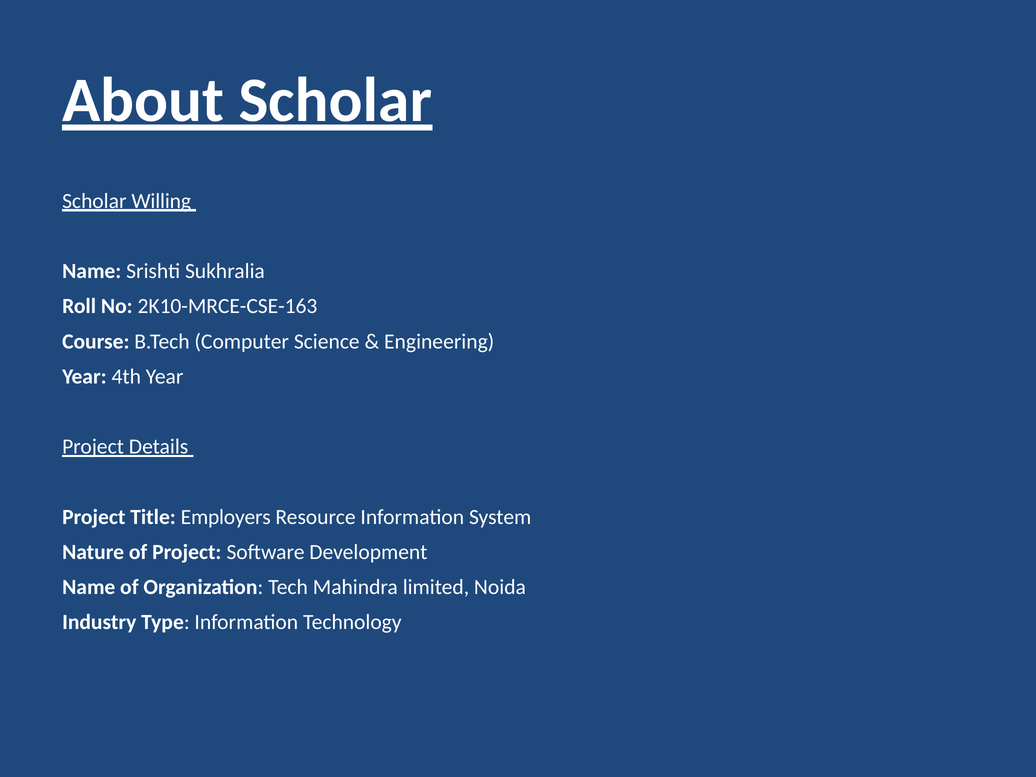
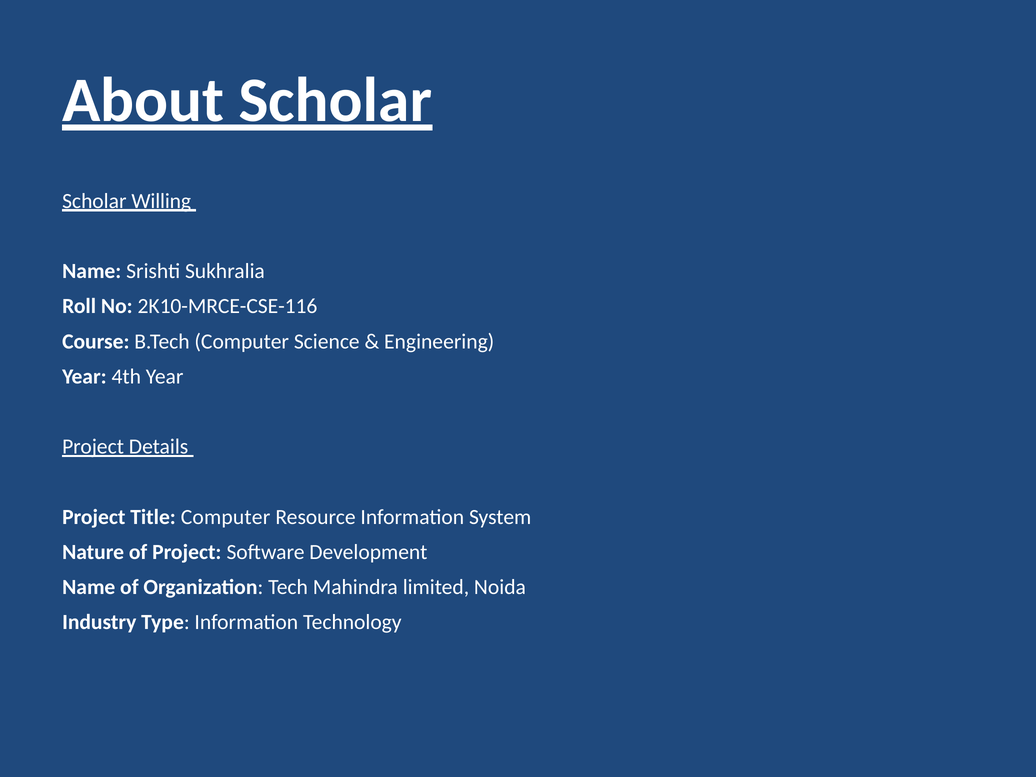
2K10-MRCE-CSE-163: 2K10-MRCE-CSE-163 -> 2K10-MRCE-CSE-116
Title Employers: Employers -> Computer
